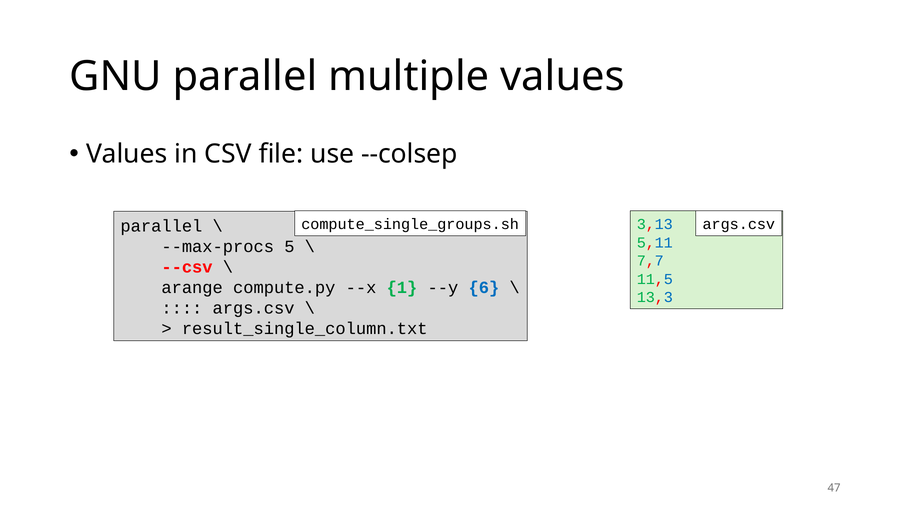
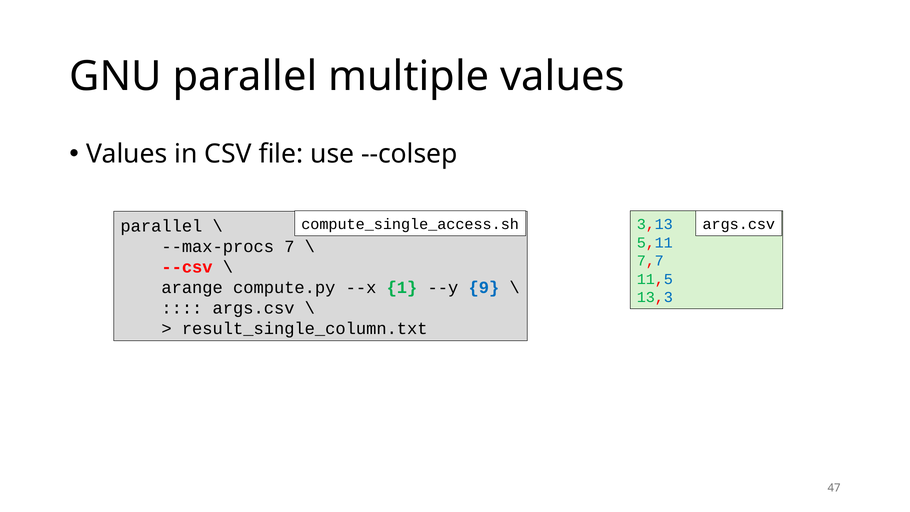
compute_single_groups.sh: compute_single_groups.sh -> compute_single_access.sh
5: 5 -> 7
6: 6 -> 9
